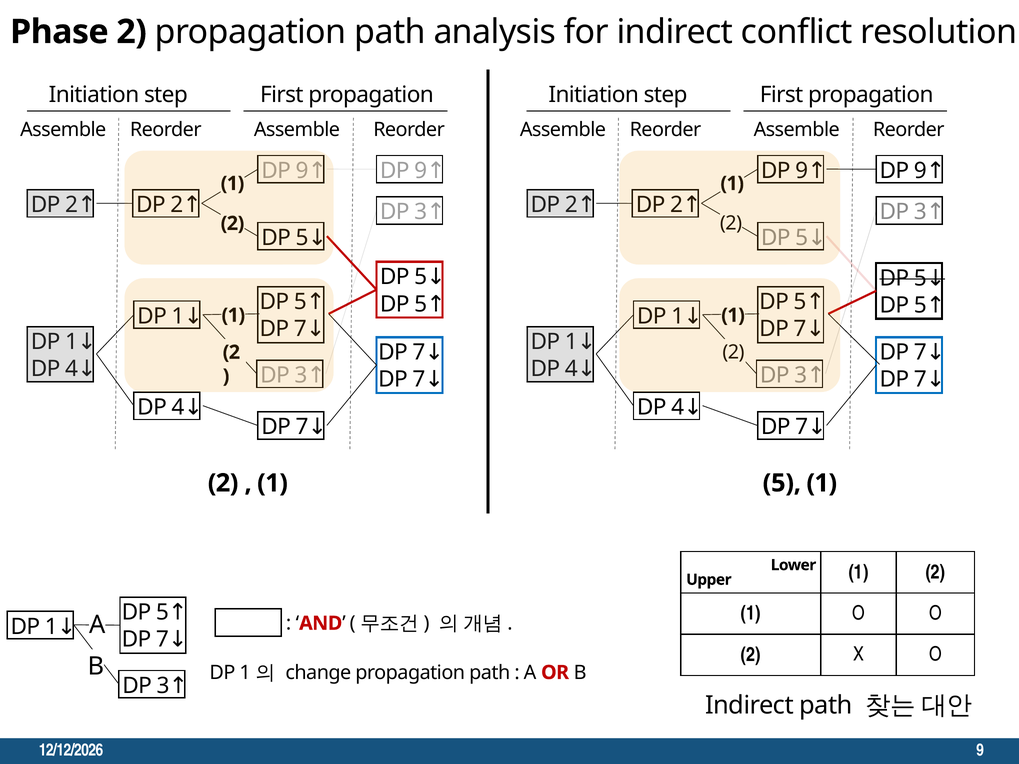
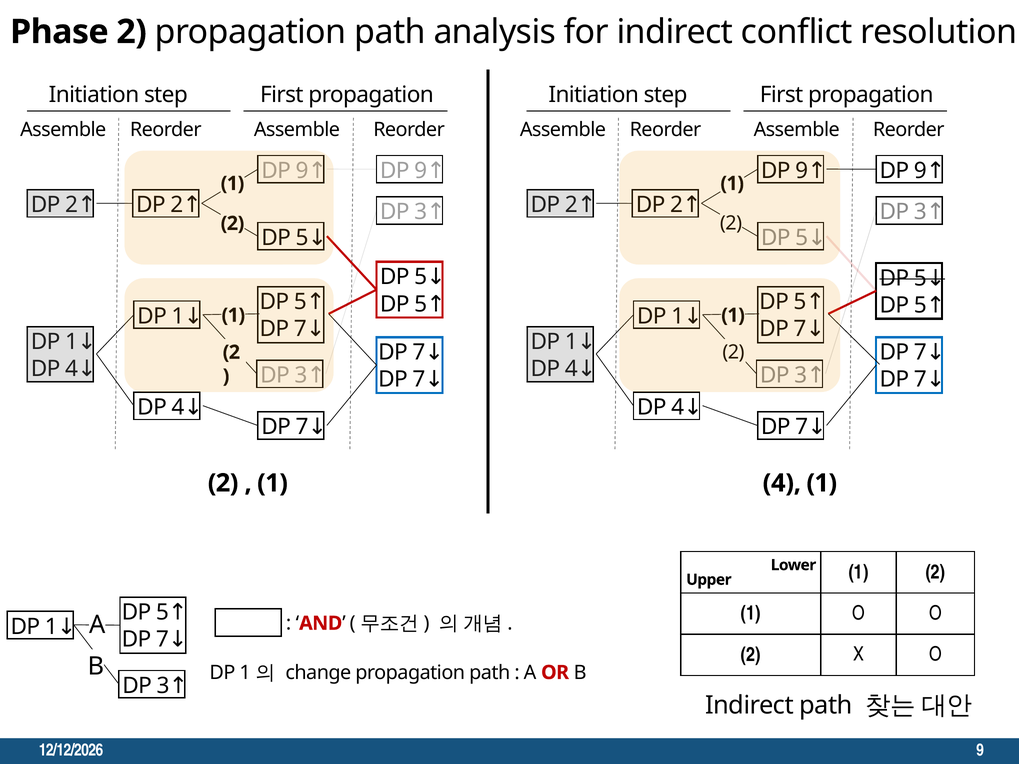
1 5: 5 -> 4
